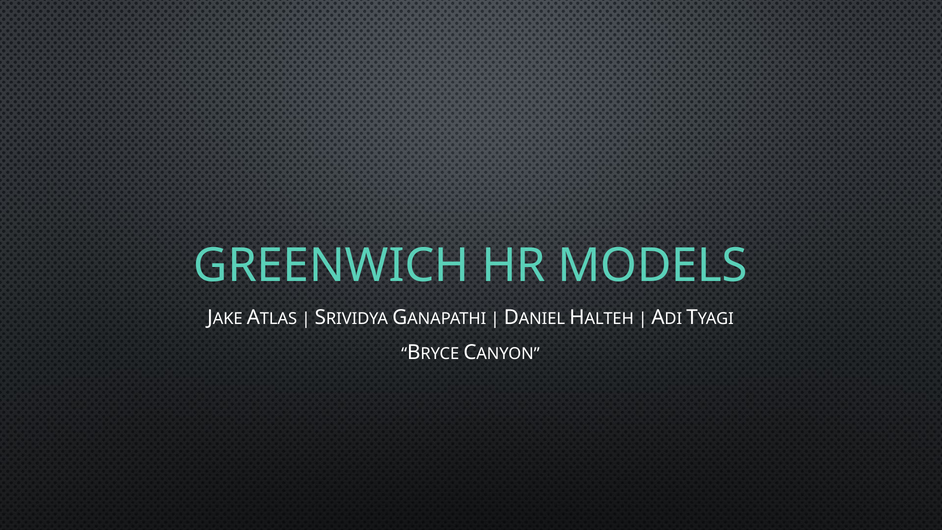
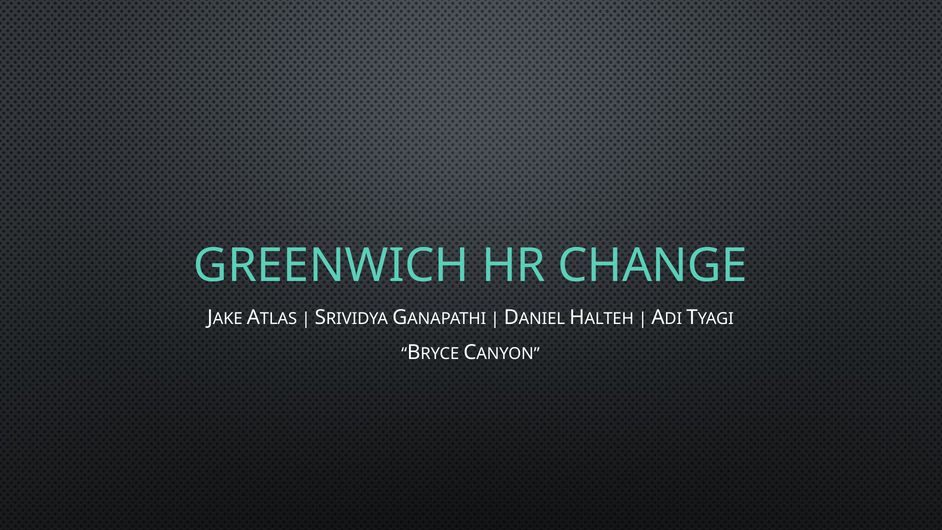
MODELS: MODELS -> CHANGE
